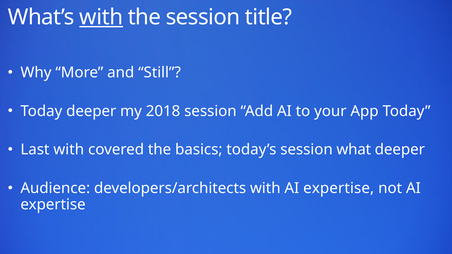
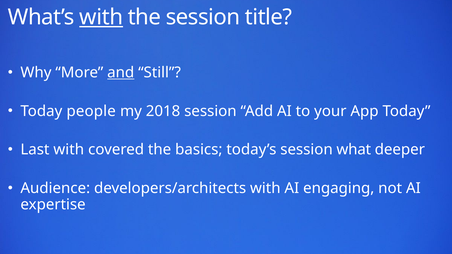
and underline: none -> present
Today deeper: deeper -> people
with AI expertise: expertise -> engaging
